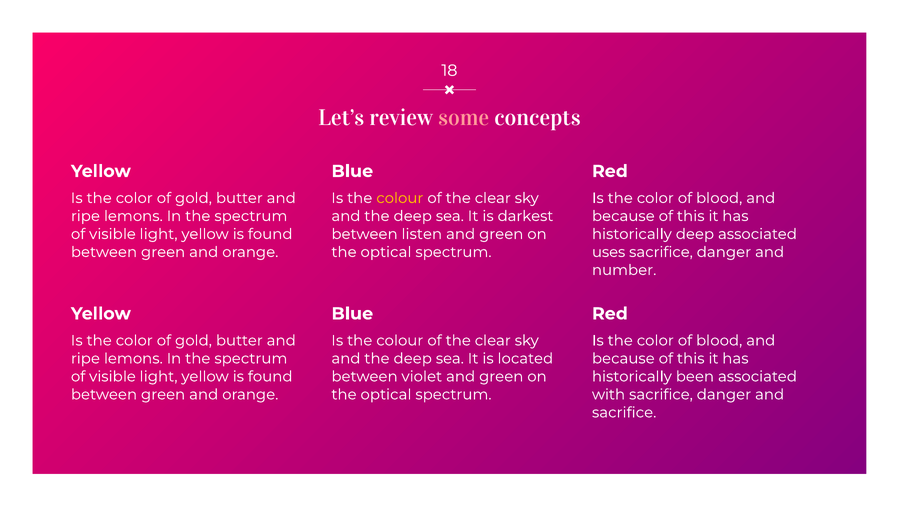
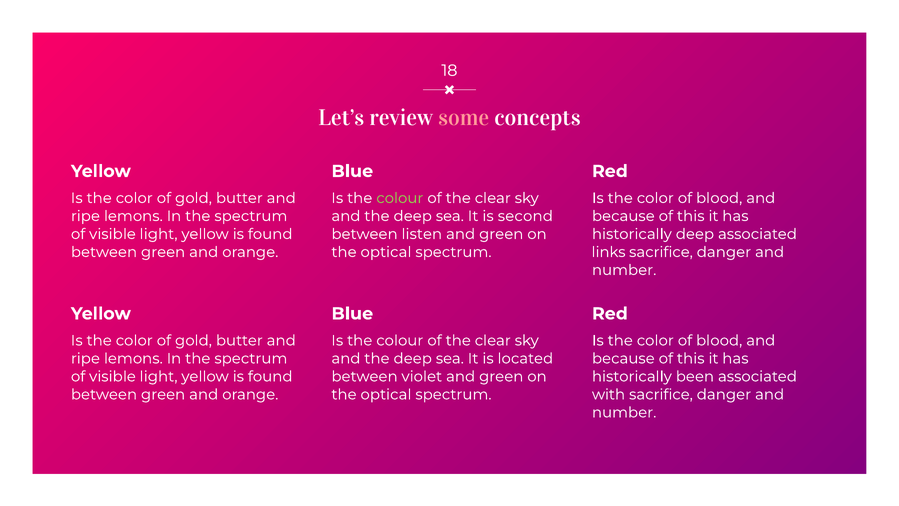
colour at (400, 198) colour: yellow -> light green
darkest: darkest -> second
uses: uses -> links
sacrifice at (624, 412): sacrifice -> number
